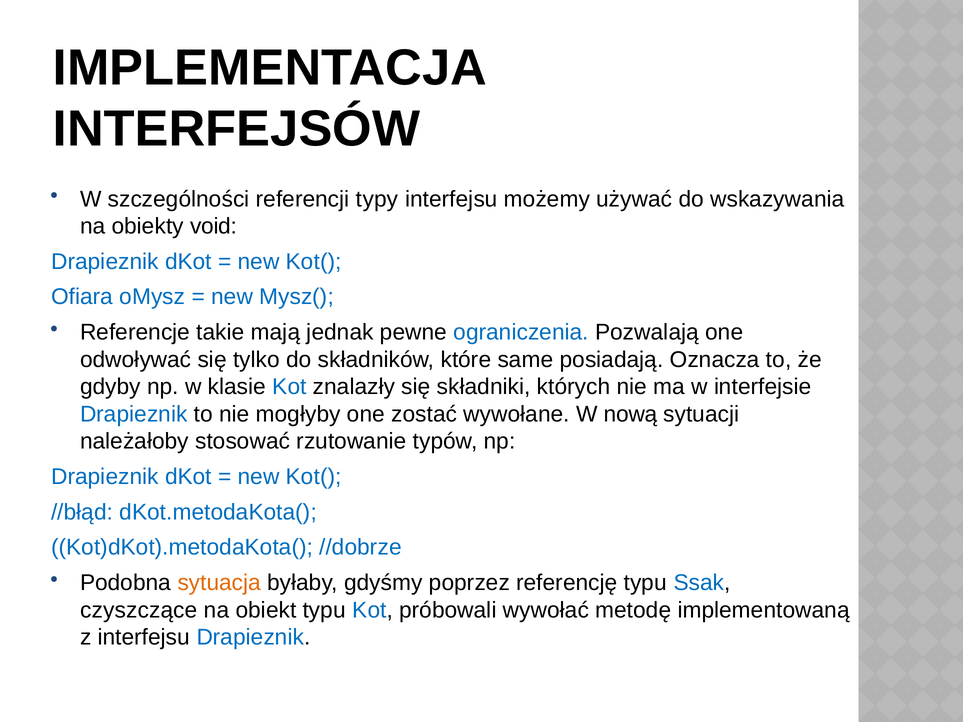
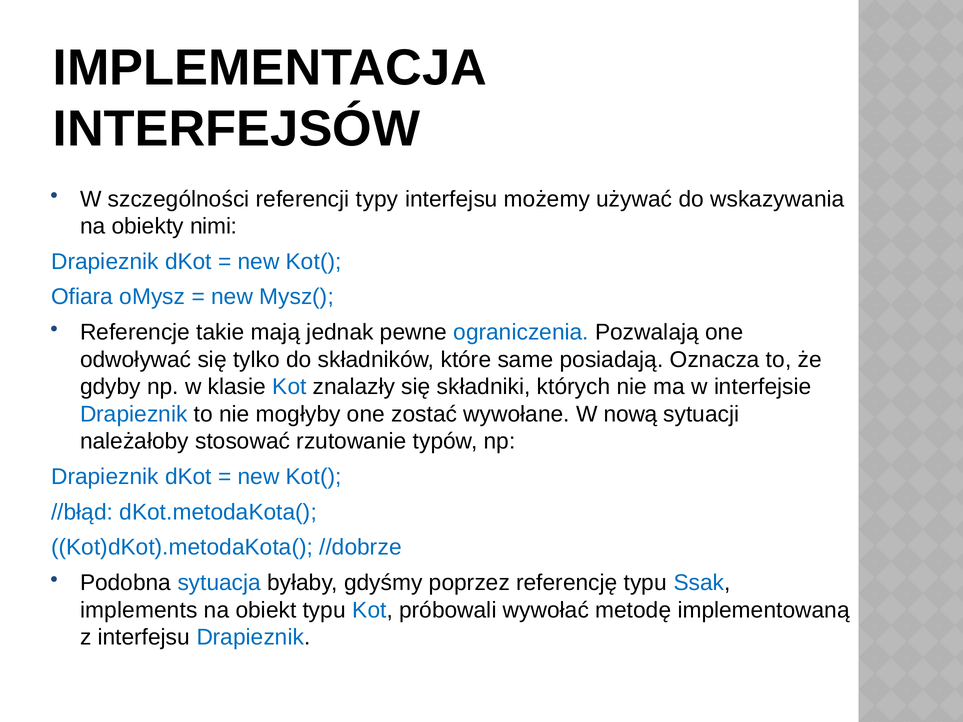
void: void -> nimi
sytuacja colour: orange -> blue
czyszczące: czyszczące -> implements
